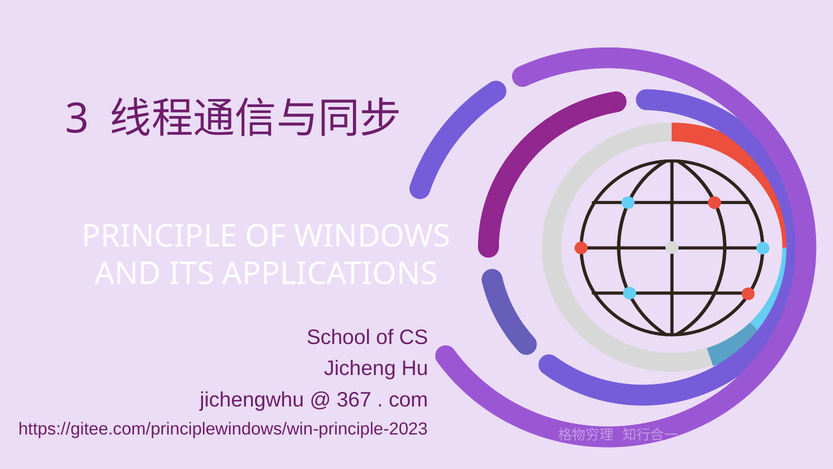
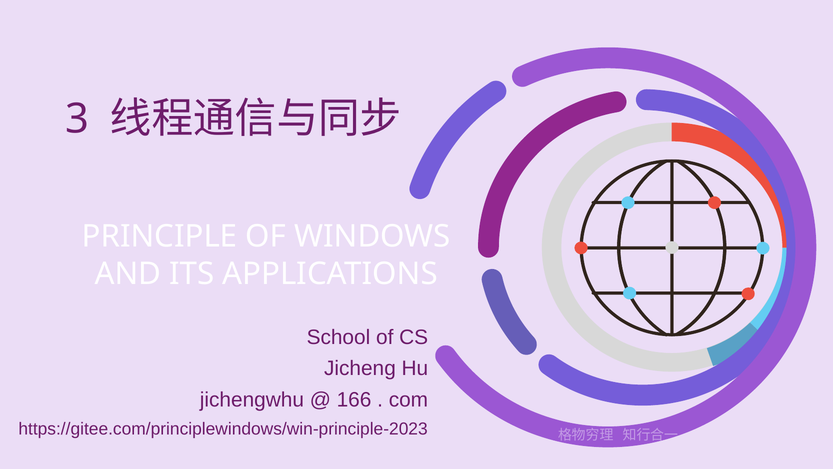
367: 367 -> 166
